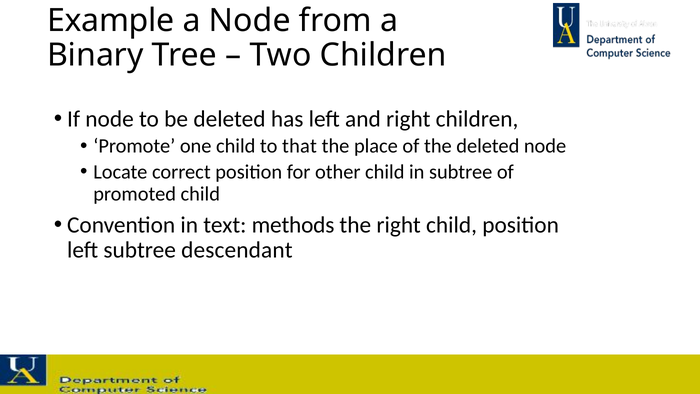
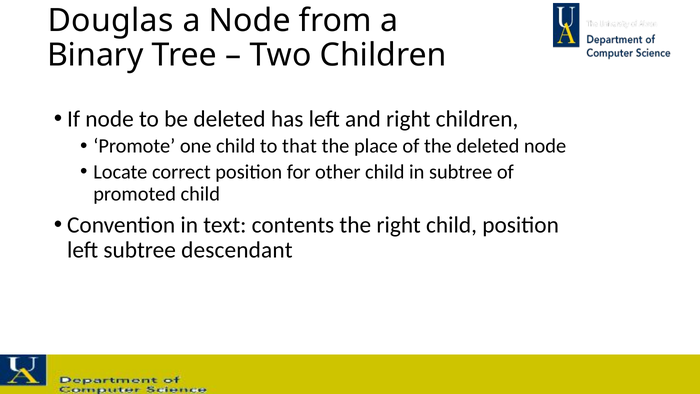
Example: Example -> Douglas
methods: methods -> contents
